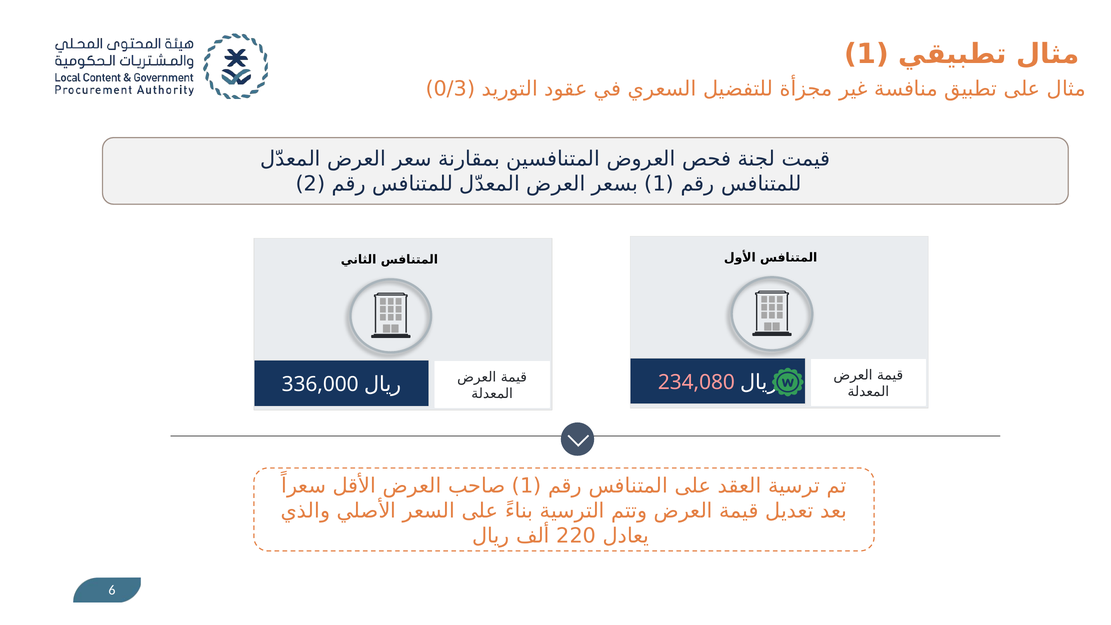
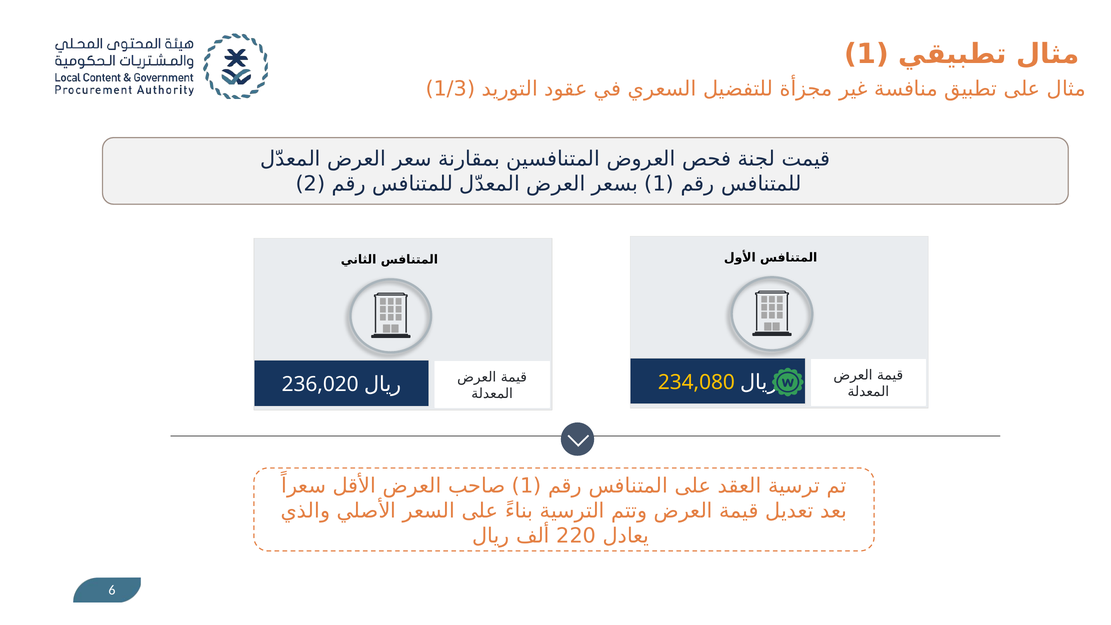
0/3: 0/3 -> 1/3
234,080 colour: pink -> yellow
336,000: 336,000 -> 236,020
